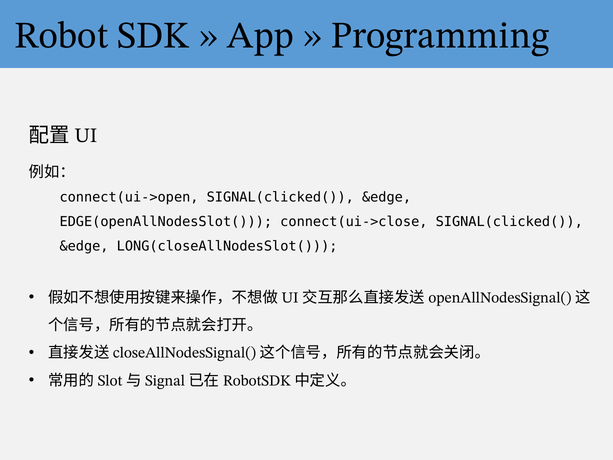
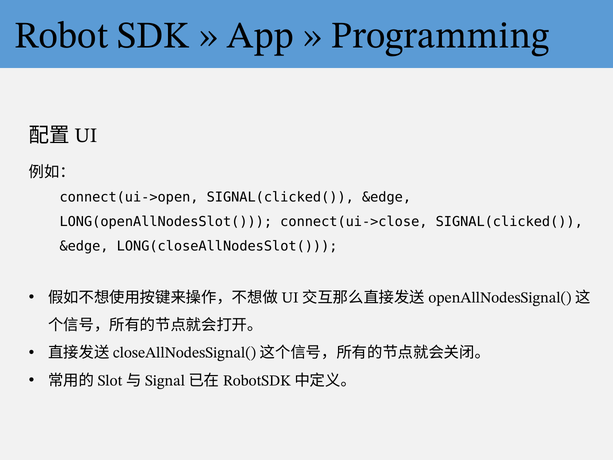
EDGE(openAllNodesSlot(: EDGE(openAllNodesSlot( -> LONG(openAllNodesSlot(
